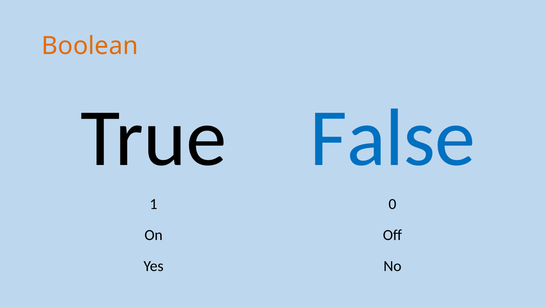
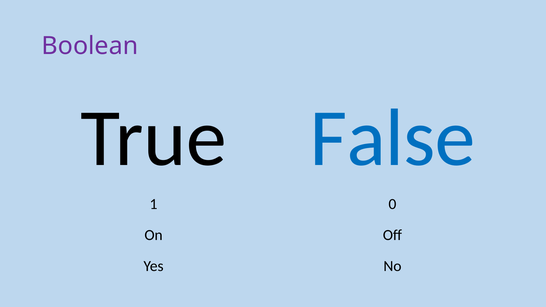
Boolean colour: orange -> purple
